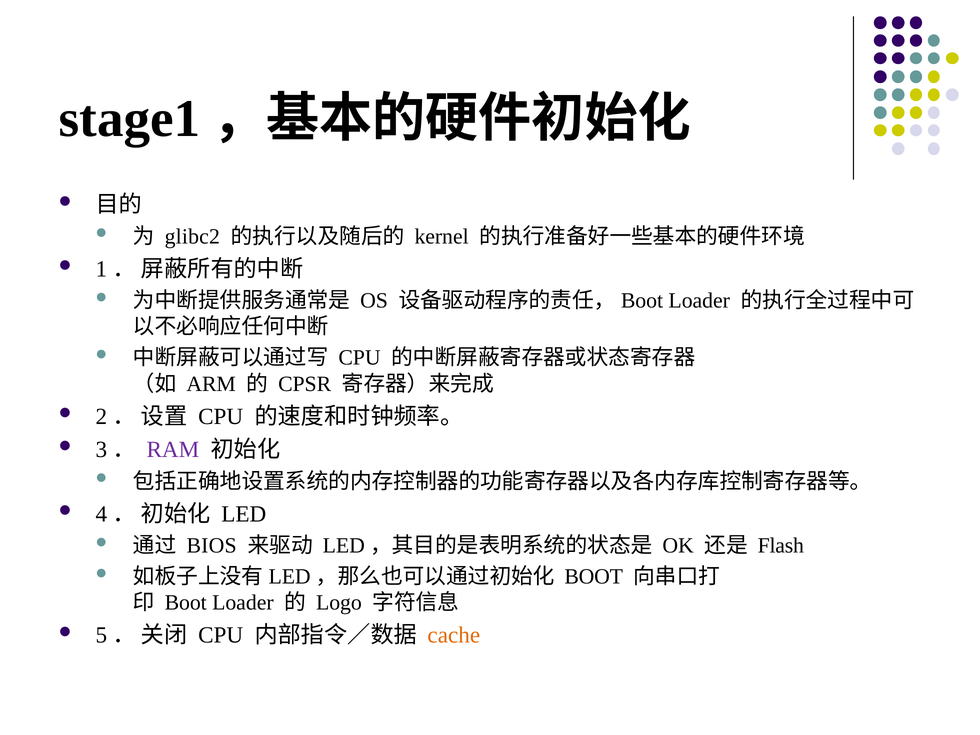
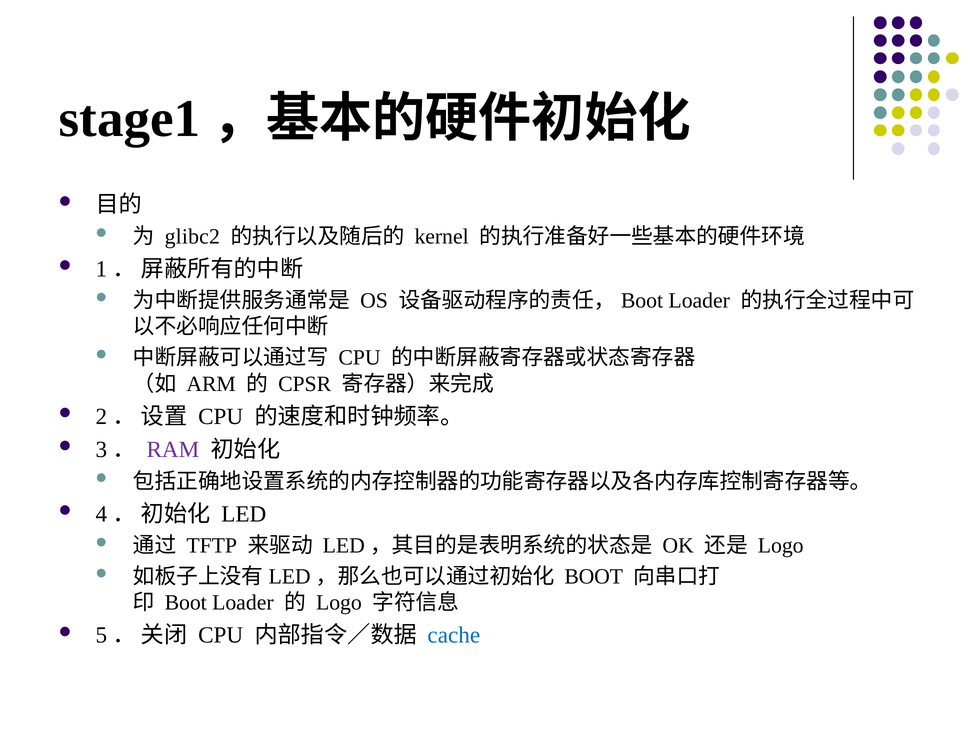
BIOS: BIOS -> TFTP
Flash at (781, 546): Flash -> Logo
cache colour: orange -> blue
